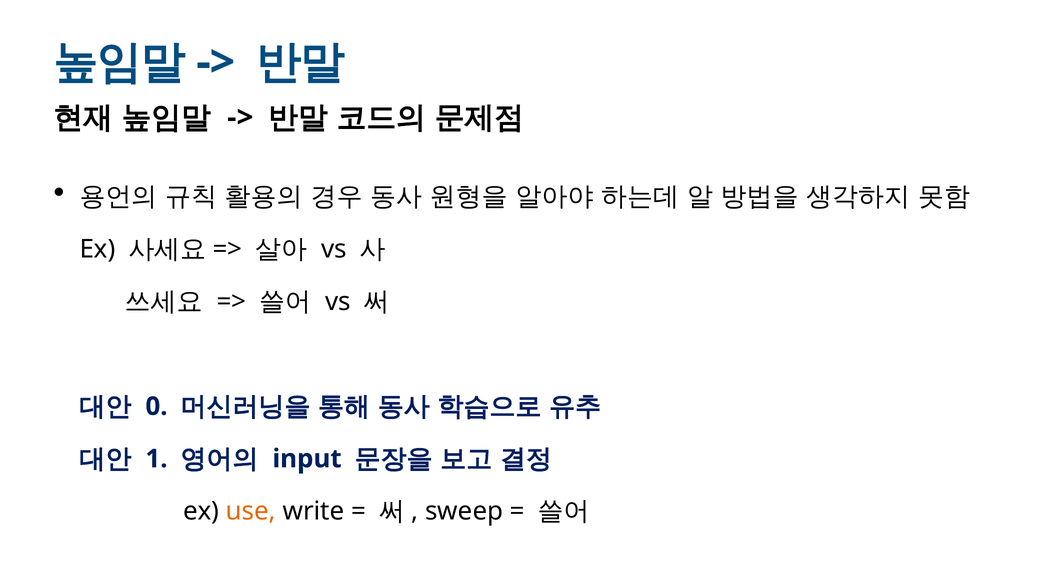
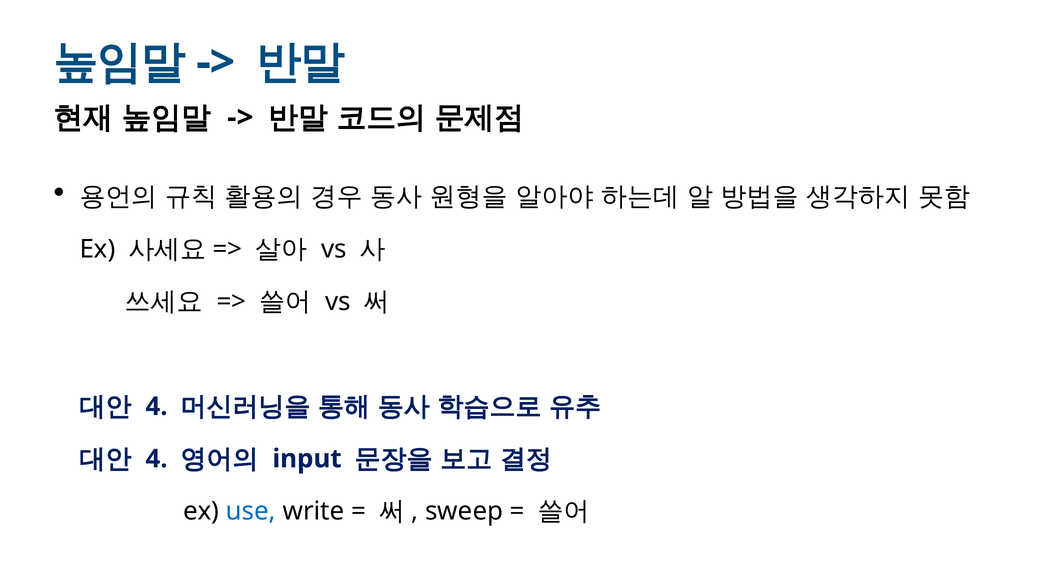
0 at (156, 407): 0 -> 4
1 at (156, 459): 1 -> 4
use colour: orange -> blue
